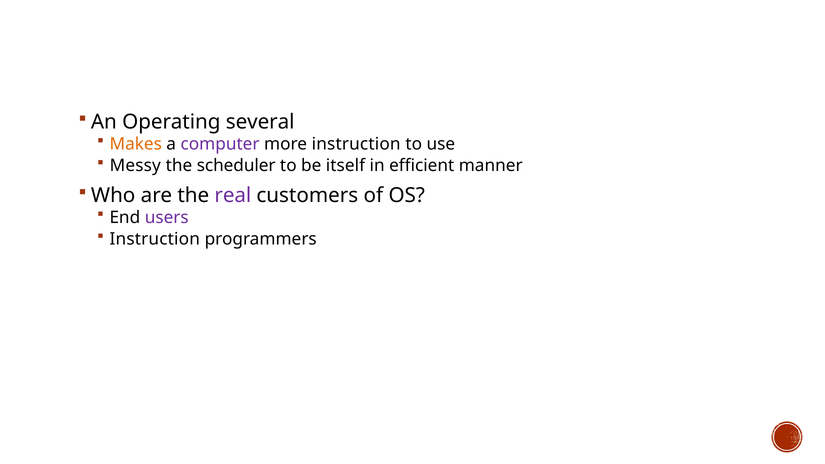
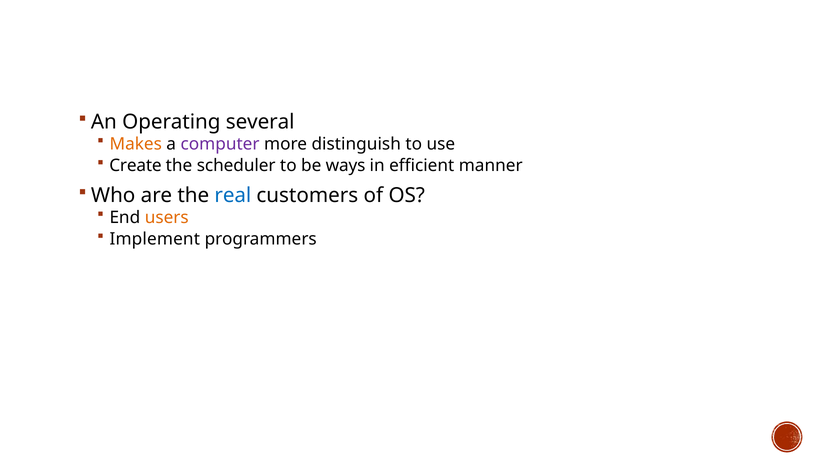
more instruction: instruction -> distinguish
Messy: Messy -> Create
itself: itself -> ways
real colour: purple -> blue
users colour: purple -> orange
Instruction at (155, 239): Instruction -> Implement
